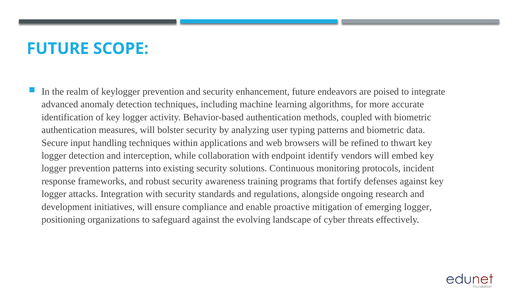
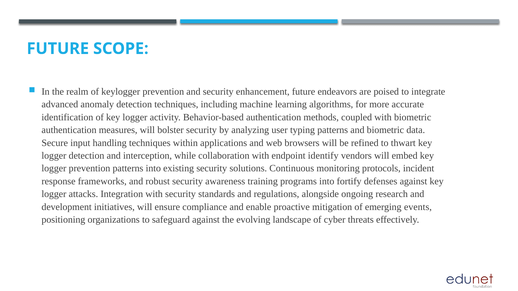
programs that: that -> into
emerging logger: logger -> events
